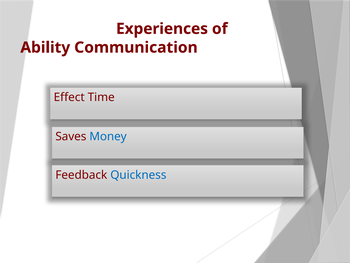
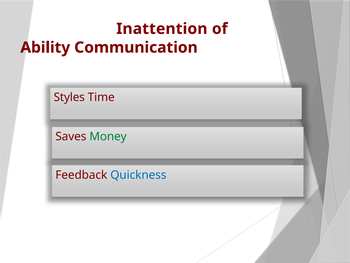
Experiences: Experiences -> Inattention
Effect: Effect -> Styles
Money colour: blue -> green
